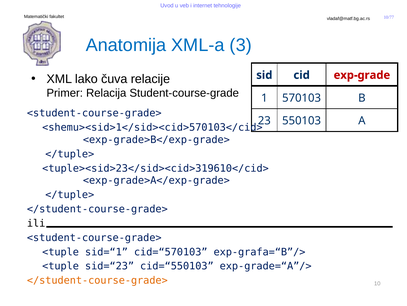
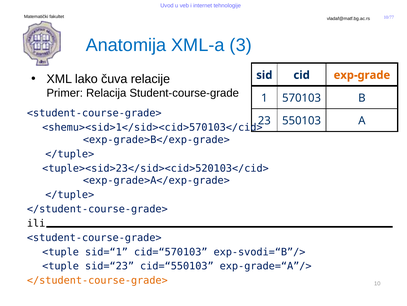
exp-grade colour: red -> orange
<tuple><sid>23</sid><cid>319610</cid>: <tuple><sid>23</sid><cid>319610</cid> -> <tuple><sid>23</sid><cid>520103</cid>
exp-grafa=“B”/>: exp-grafa=“B”/> -> exp-svodi=“B”/>
